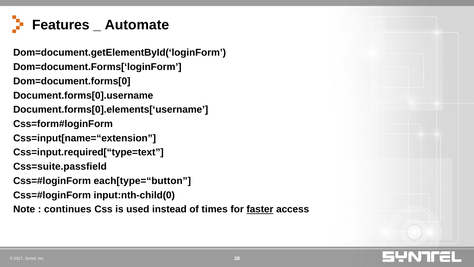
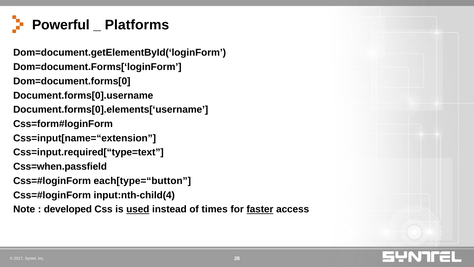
Features: Features -> Powerful
Automate: Automate -> Platforms
Css=suite.passfield: Css=suite.passfield -> Css=when.passfield
input:nth-child(0: input:nth-child(0 -> input:nth-child(4
continues: continues -> developed
used underline: none -> present
